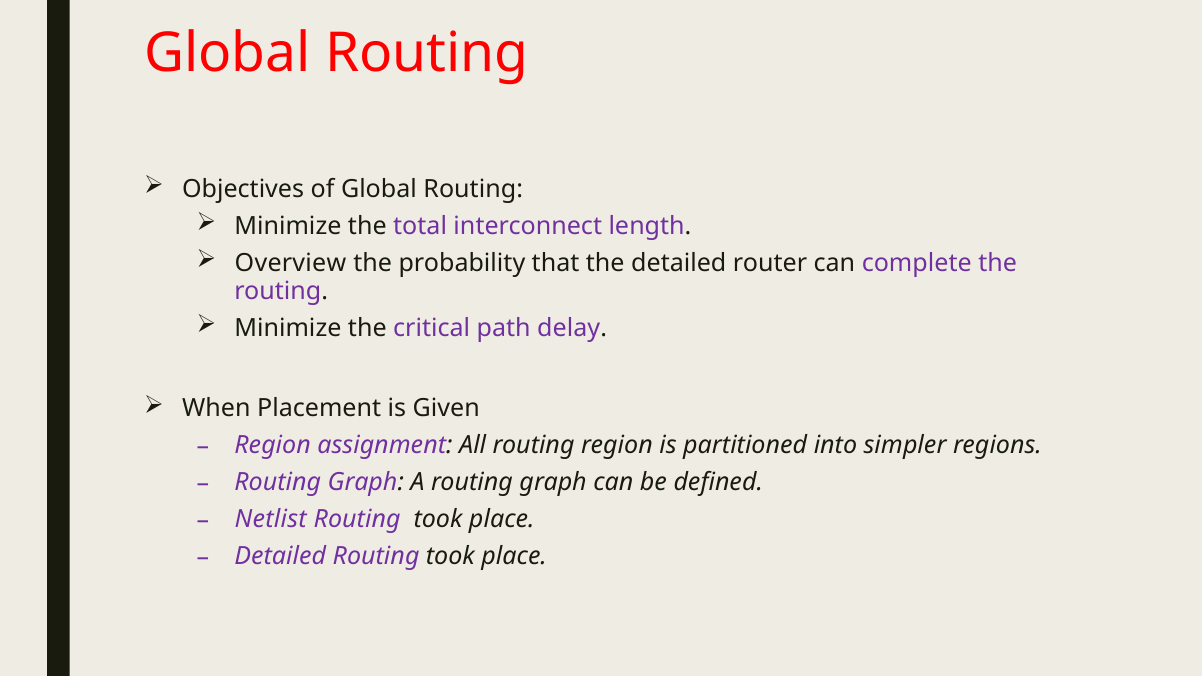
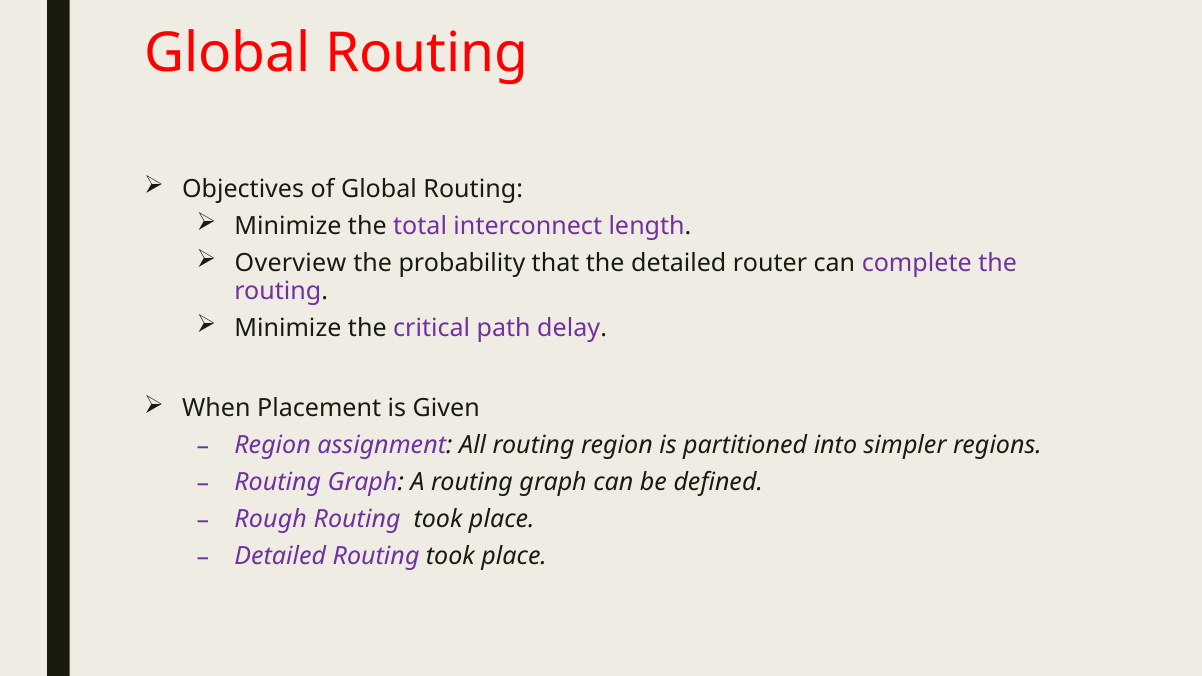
Netlist: Netlist -> Rough
